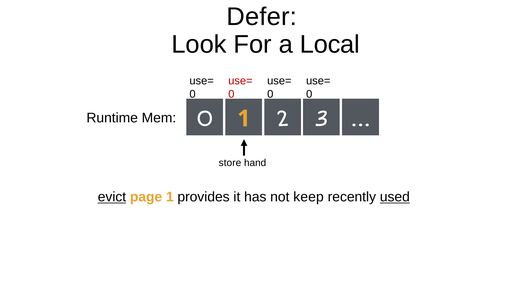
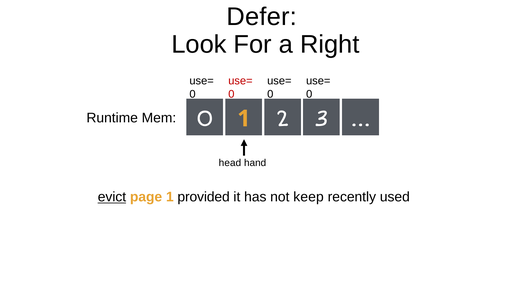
Local: Local -> Right
store: store -> head
provides: provides -> provided
used underline: present -> none
